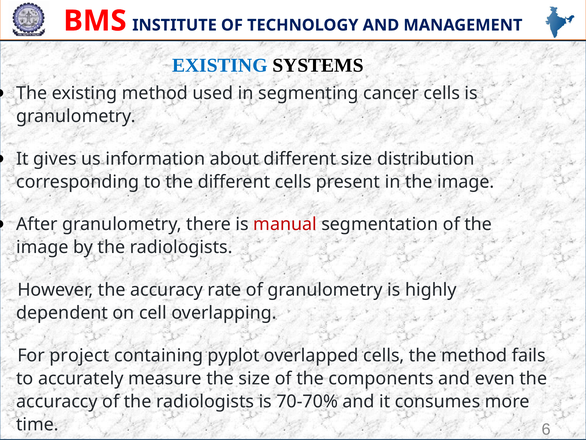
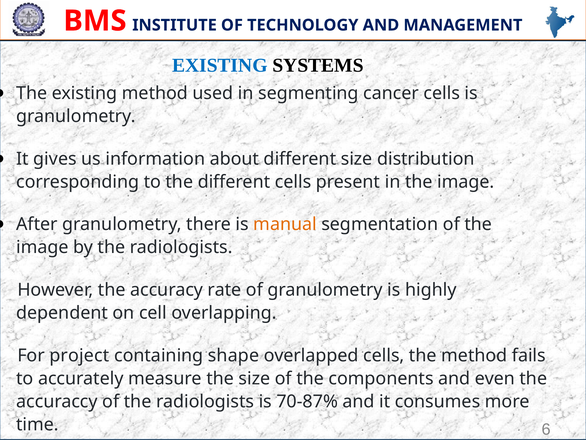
manual colour: red -> orange
pyplot: pyplot -> shape
70-70%: 70-70% -> 70-87%
